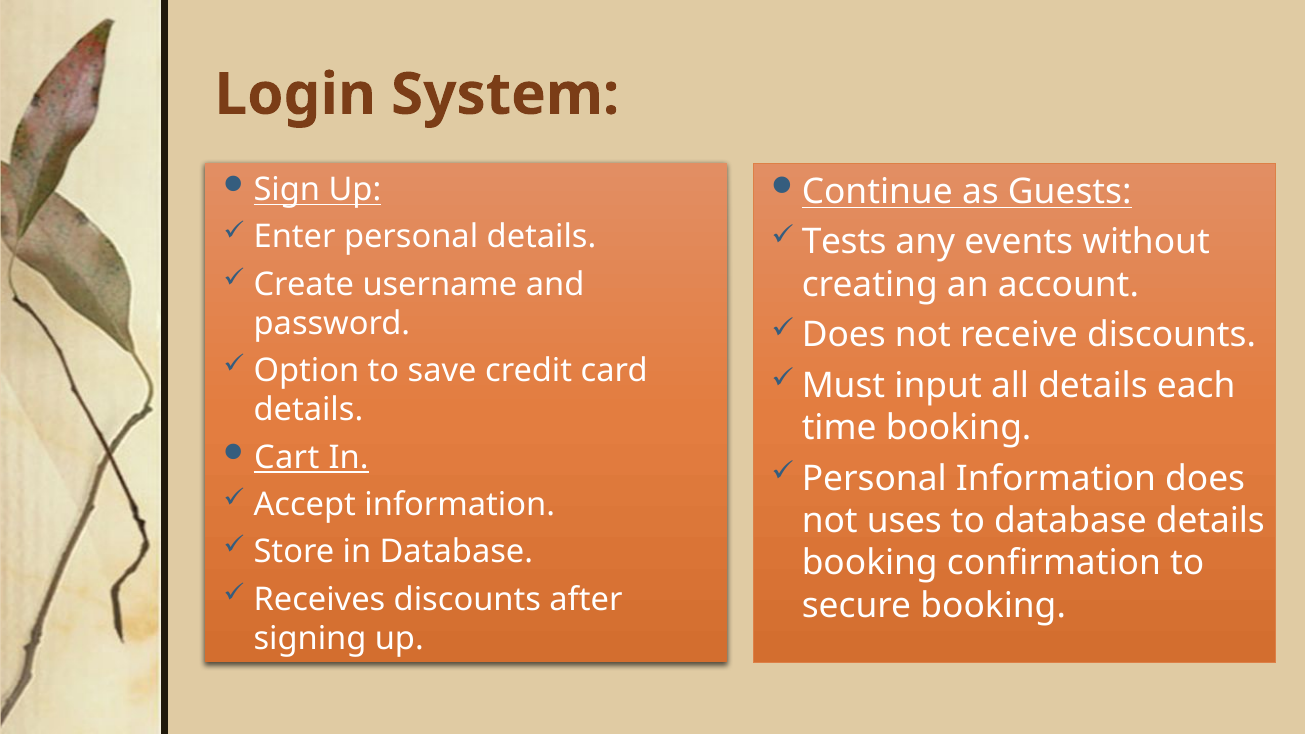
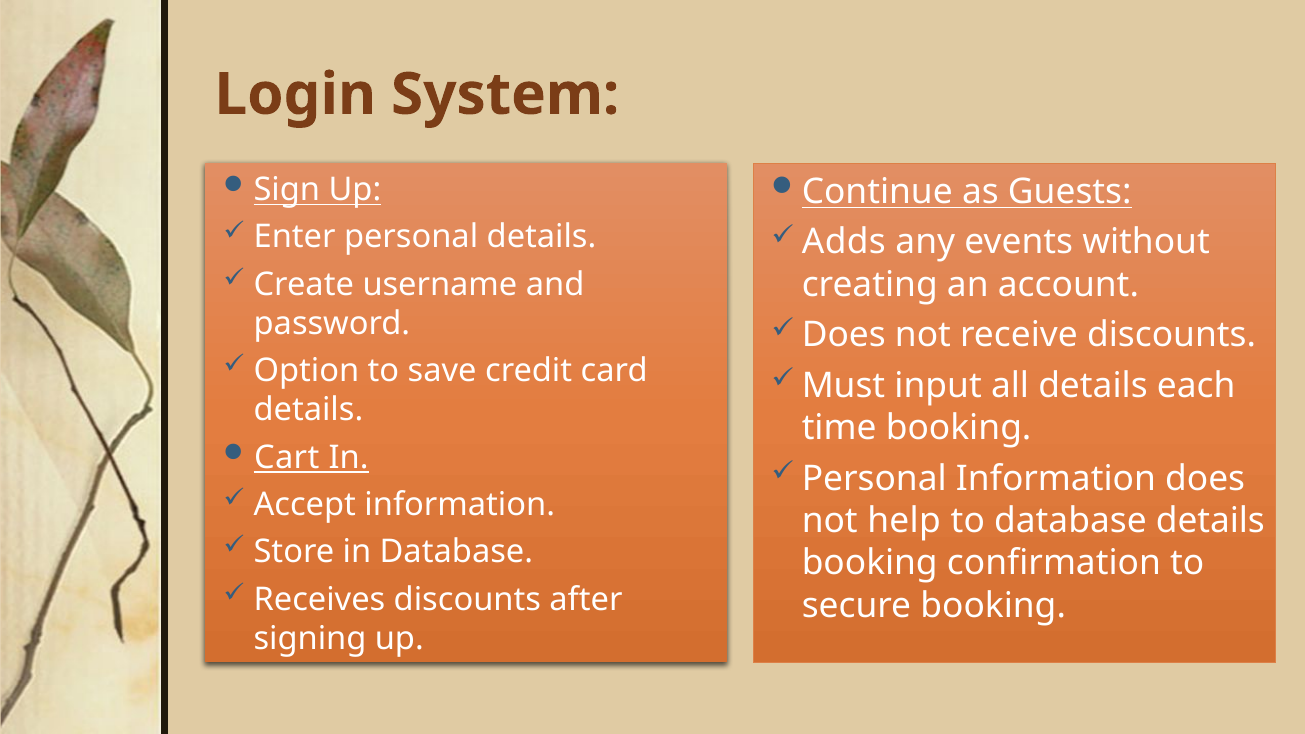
Tests: Tests -> Adds
uses: uses -> help
